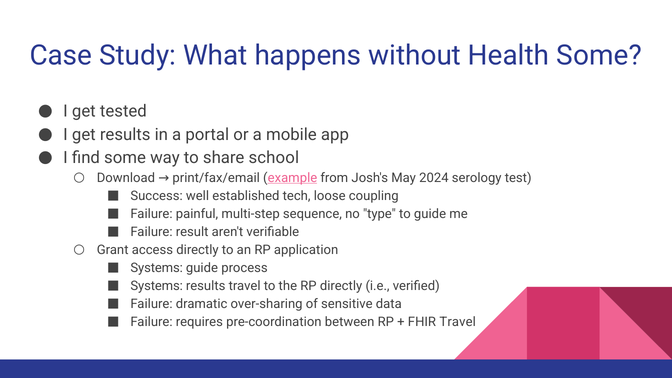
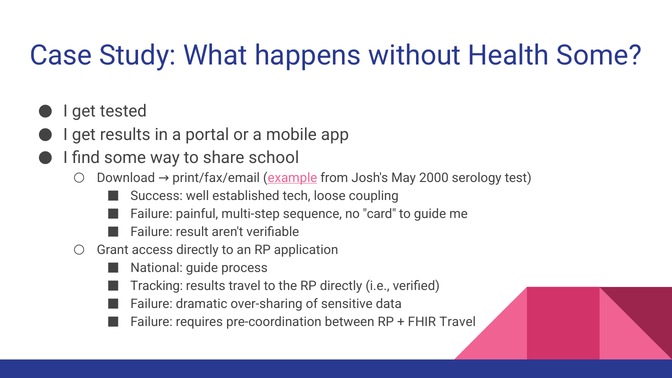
2024: 2024 -> 2000
type: type -> card
Systems at (157, 268): Systems -> National
Systems at (157, 286): Systems -> Tracking
